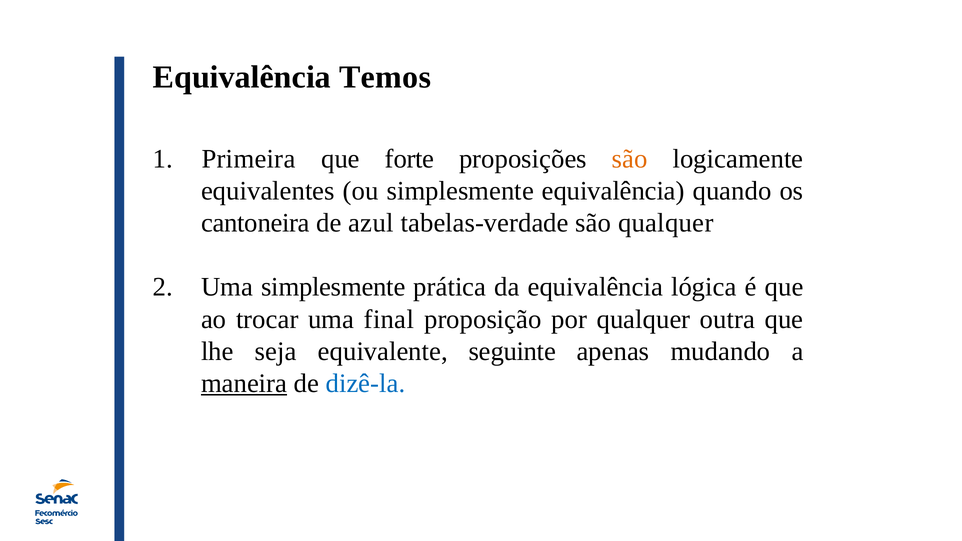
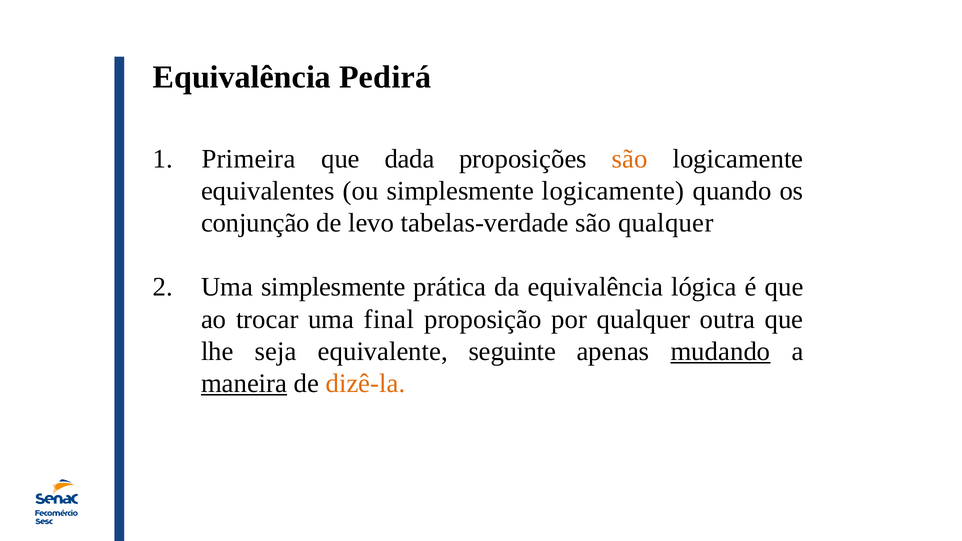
Temos: Temos -> Pedirá
forte: forte -> dada
simplesmente equivalência: equivalência -> logicamente
cantoneira: cantoneira -> conjunção
azul: azul -> levo
mudando underline: none -> present
dizê-la colour: blue -> orange
